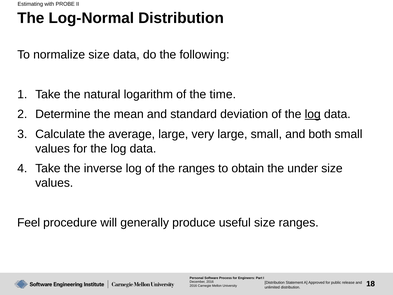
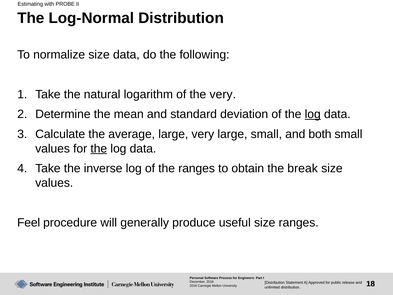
the time: time -> very
the at (99, 148) underline: none -> present
under: under -> break
